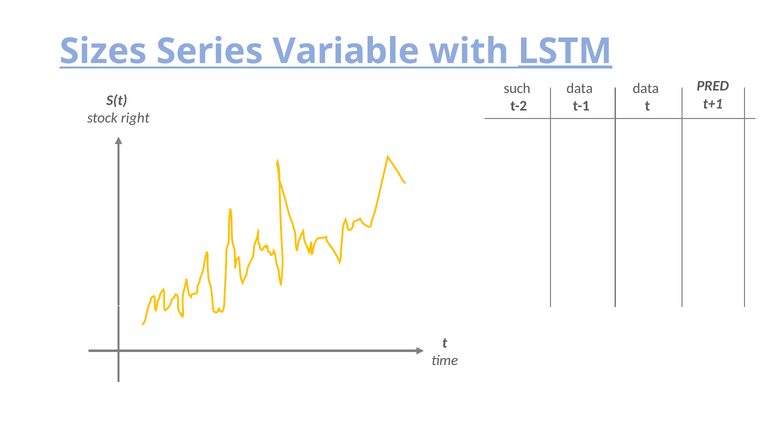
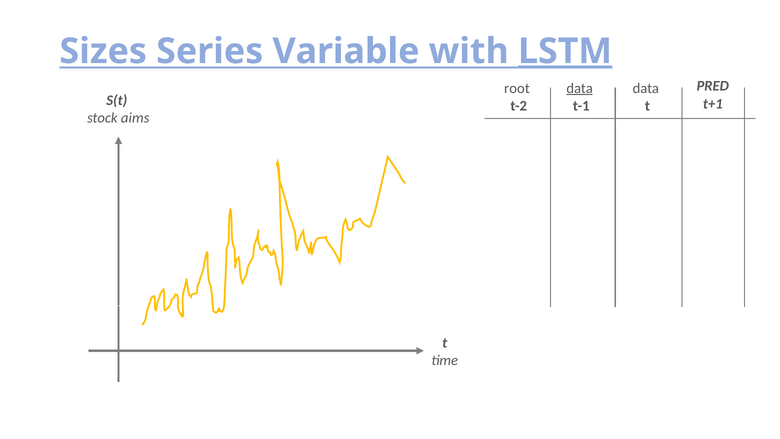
data at (580, 88) underline: none -> present
such: such -> root
right: right -> aims
